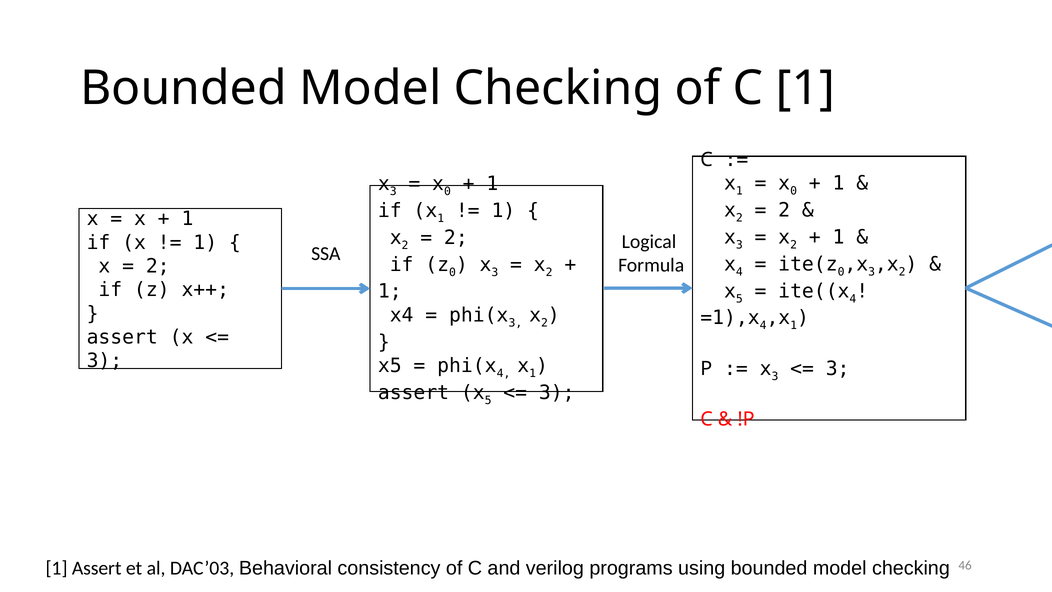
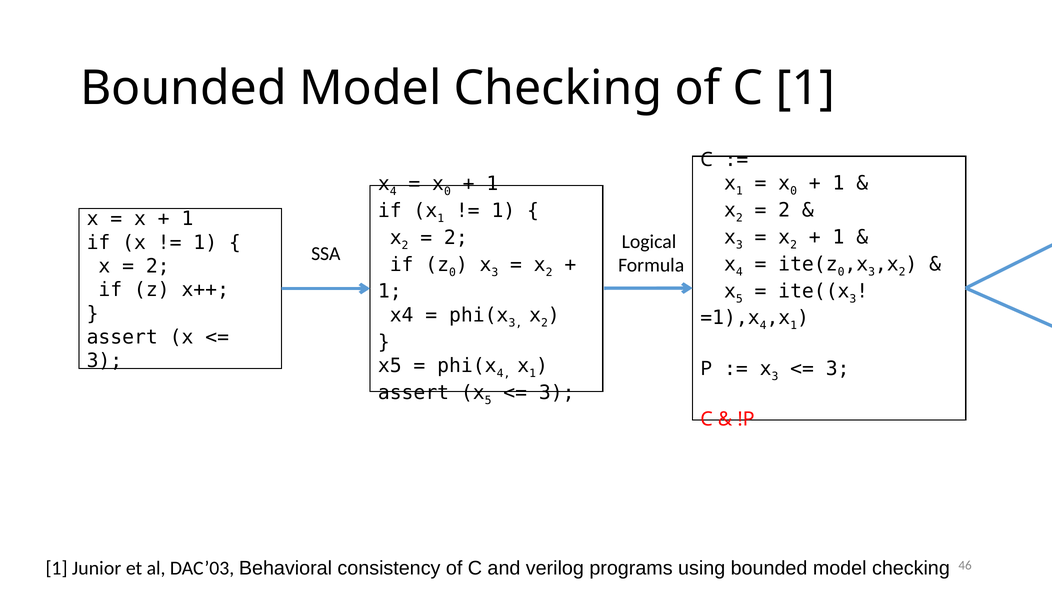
3 at (393, 191): 3 -> 4
4 at (853, 299): 4 -> 3
1 Assert: Assert -> Junior
